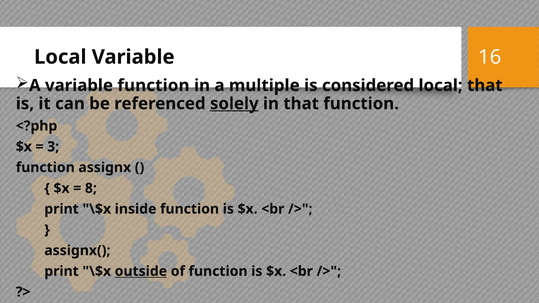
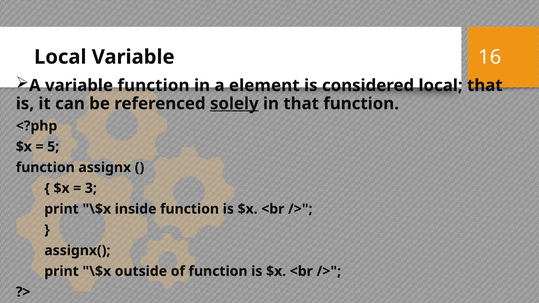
multiple: multiple -> element
3: 3 -> 5
8: 8 -> 3
outside underline: present -> none
